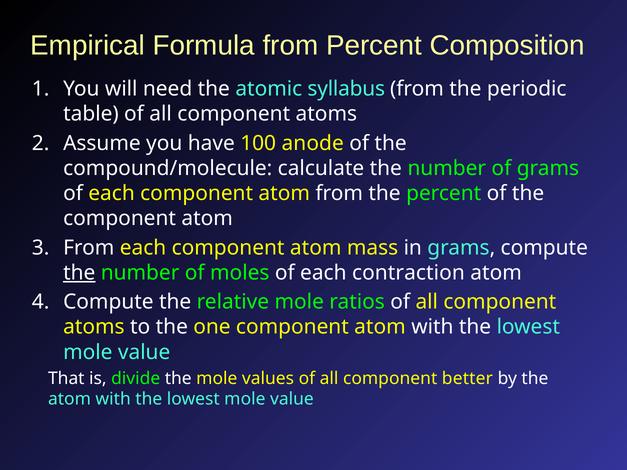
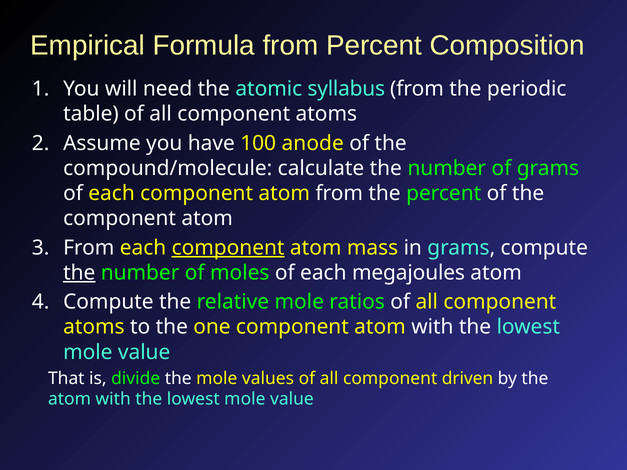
component at (228, 248) underline: none -> present
contraction: contraction -> megajoules
better: better -> driven
